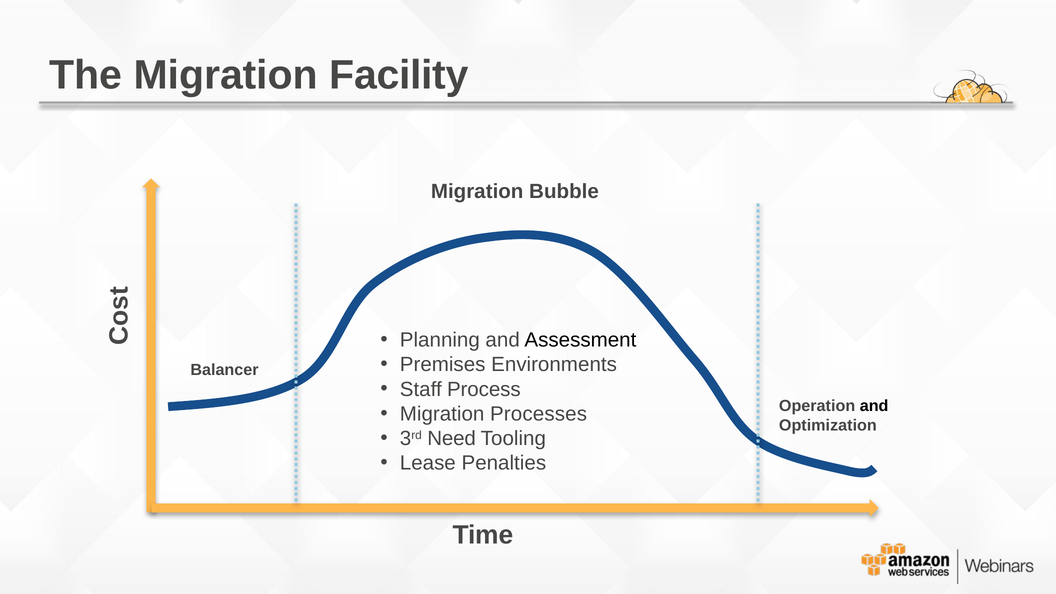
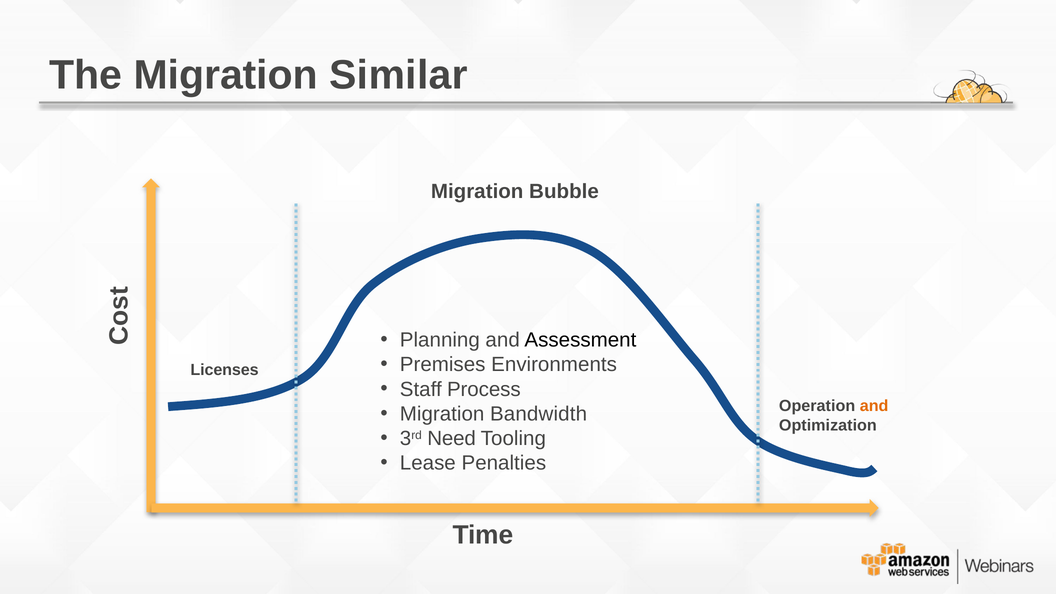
Facility: Facility -> Similar
Balancer: Balancer -> Licenses
and at (874, 406) colour: black -> orange
Processes: Processes -> Bandwidth
